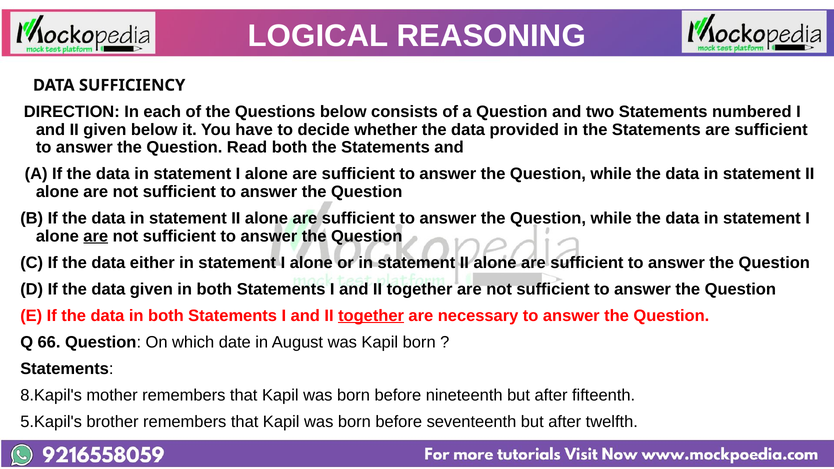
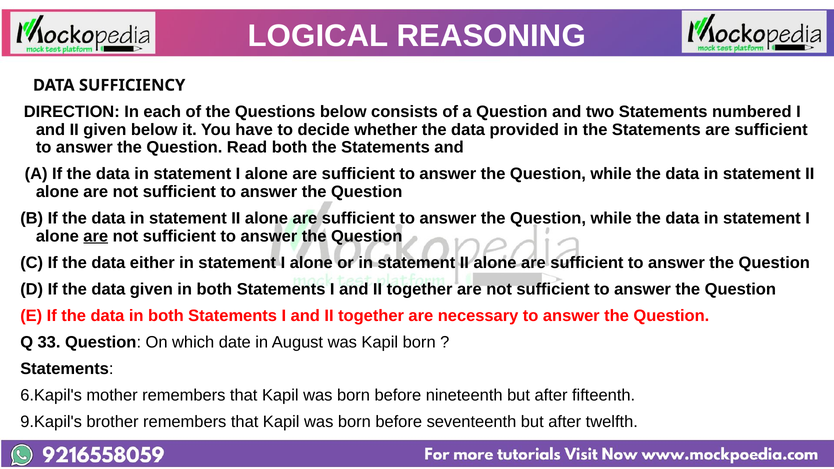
together at (371, 316) underline: present -> none
66: 66 -> 33
8.Kapil's: 8.Kapil's -> 6.Kapil's
5.Kapil's: 5.Kapil's -> 9.Kapil's
